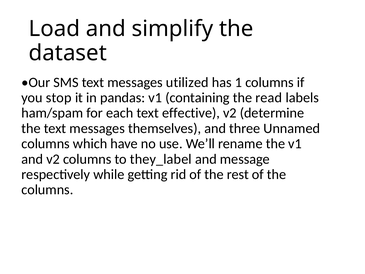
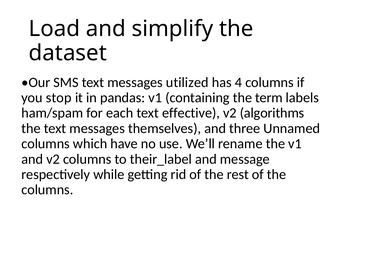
1: 1 -> 4
read: read -> term
determine: determine -> algorithms
they_label: they_label -> their_label
